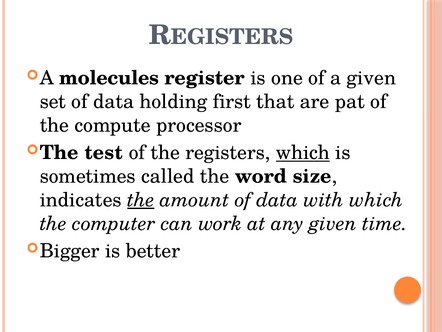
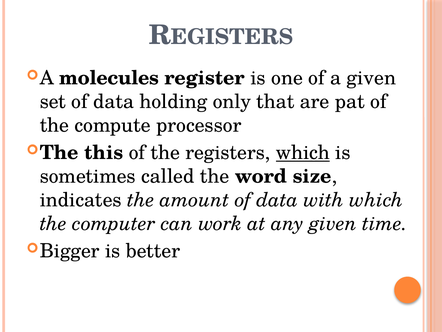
first: first -> only
test: test -> this
the at (141, 200) underline: present -> none
